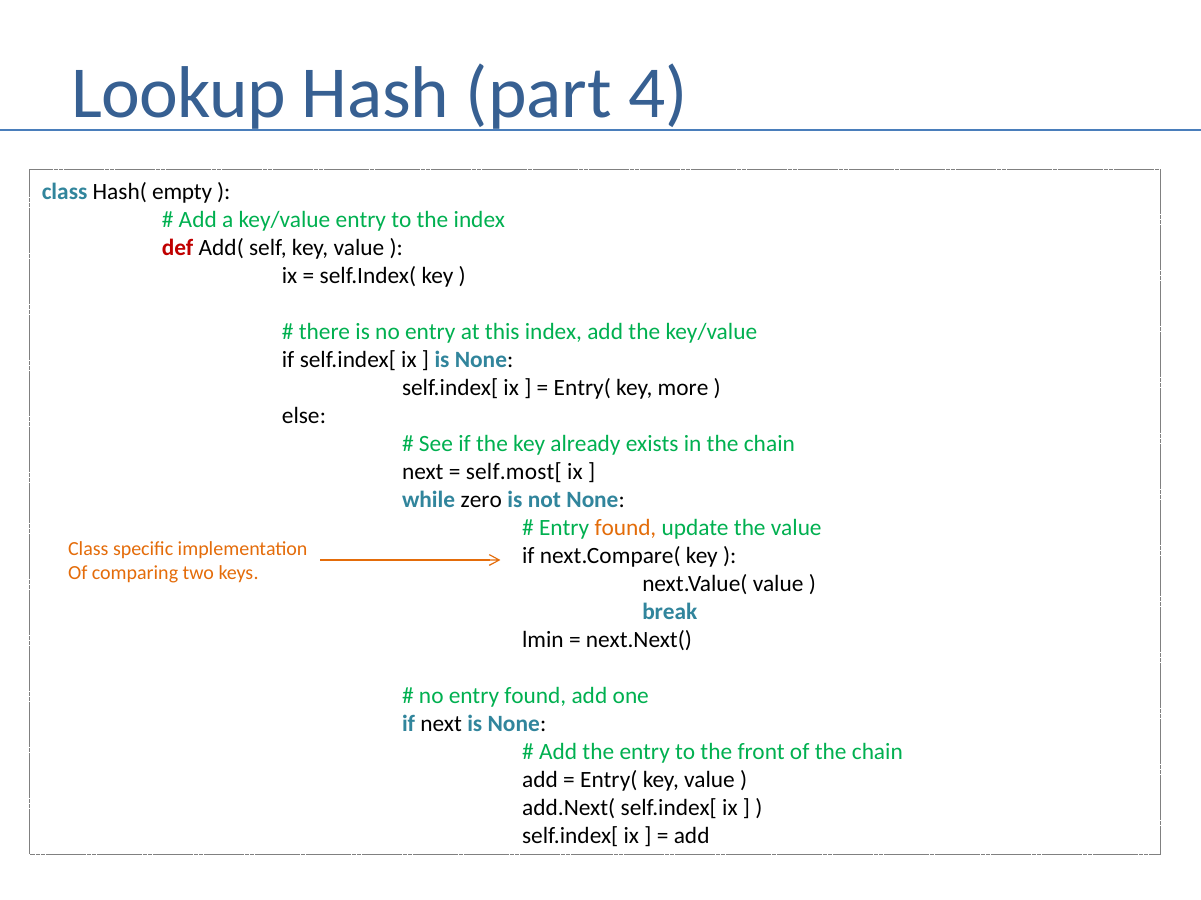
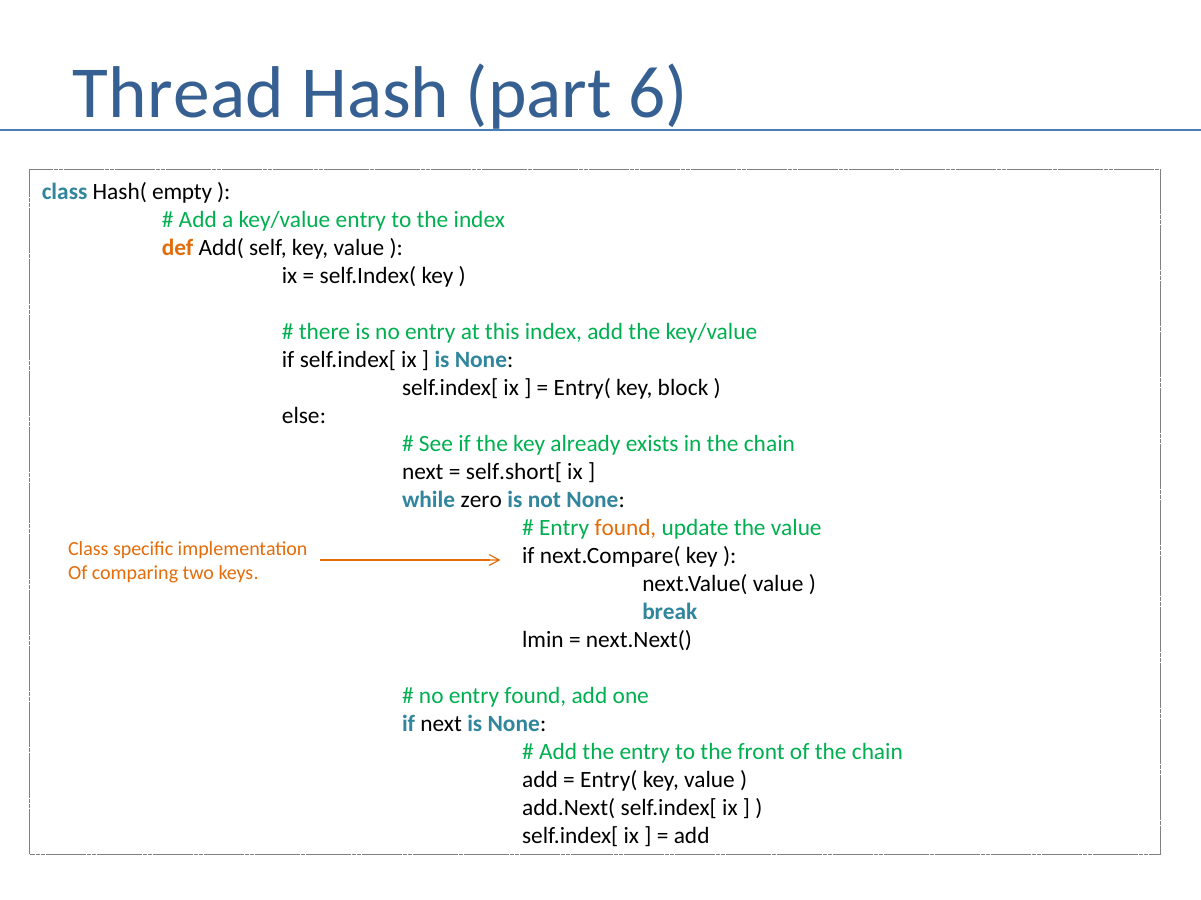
Lookup: Lookup -> Thread
4: 4 -> 6
def colour: red -> orange
more: more -> block
self.most[: self.most[ -> self.short[
